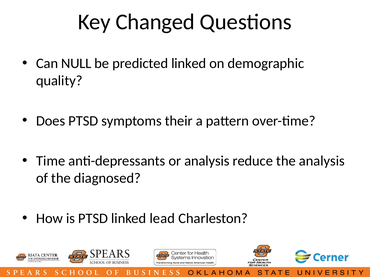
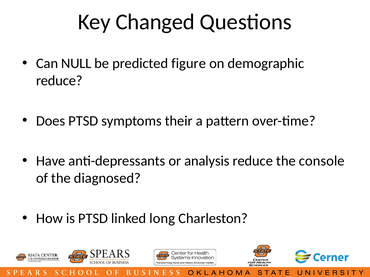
predicted linked: linked -> figure
quality at (59, 81): quality -> reduce
Time: Time -> Have
the analysis: analysis -> console
lead: lead -> long
